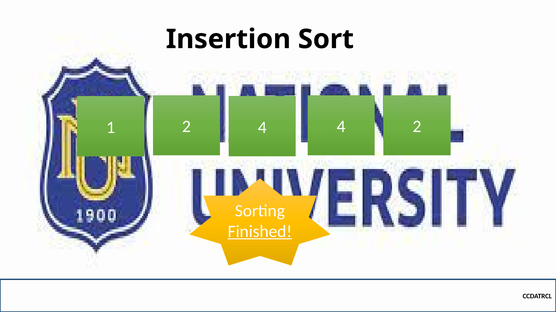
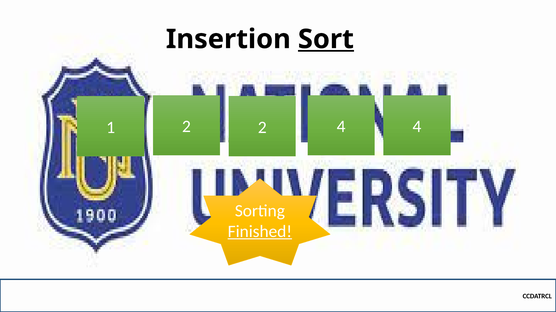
Sort underline: none -> present
2 4: 4 -> 2
4 2: 2 -> 4
